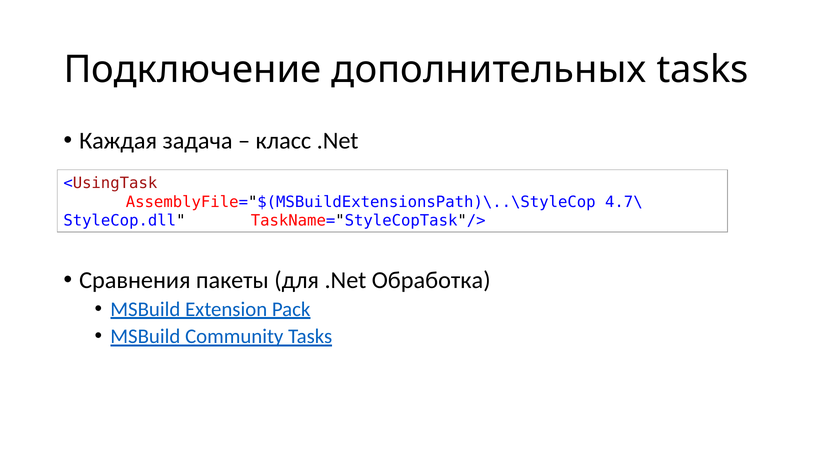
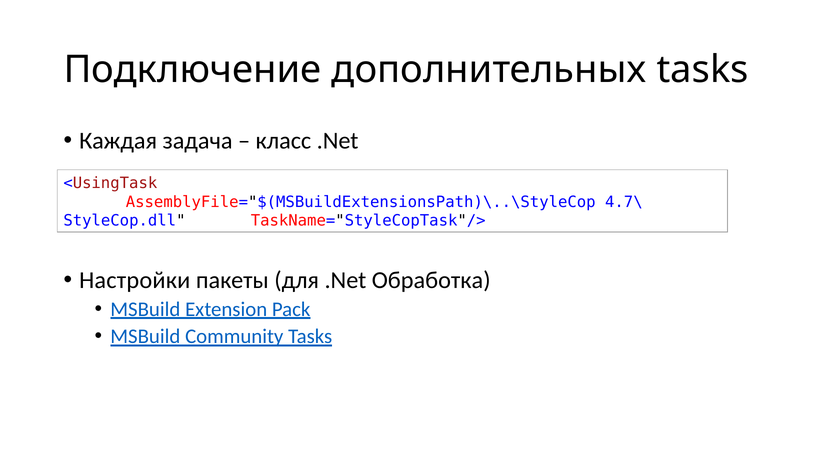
Сравнения: Сравнения -> Настройки
